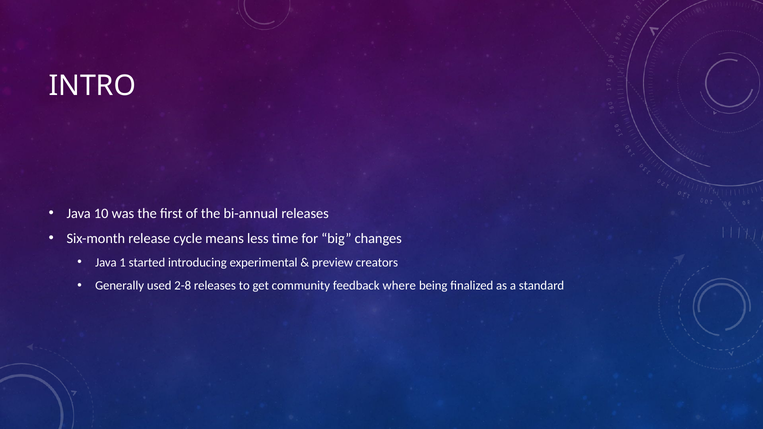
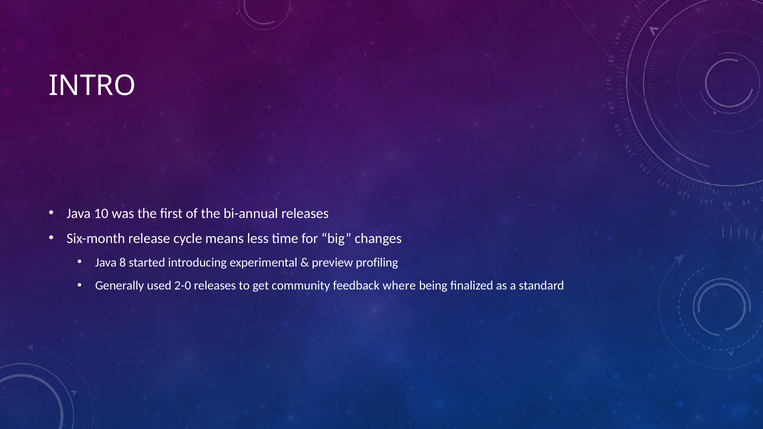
1: 1 -> 8
creators: creators -> profiling
2-8: 2-8 -> 2-0
